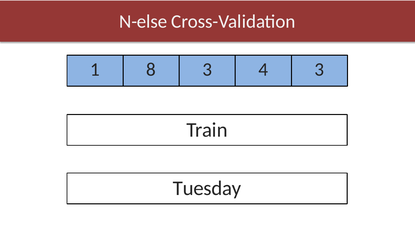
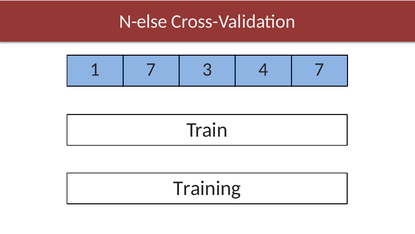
1 8: 8 -> 7
4 3: 3 -> 7
Tuesday: Tuesday -> Training
